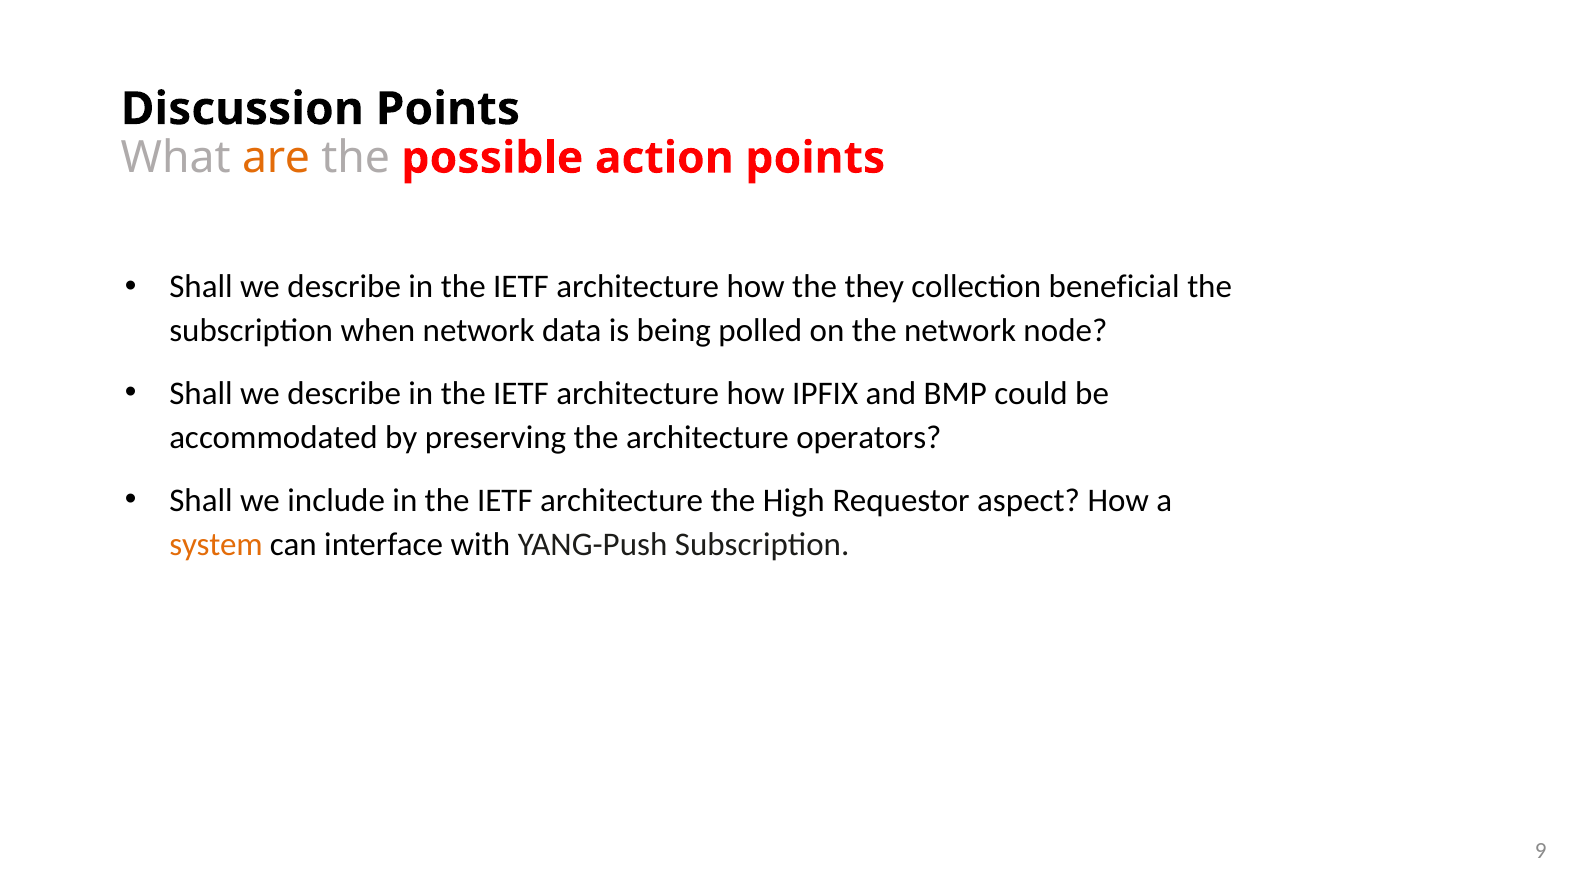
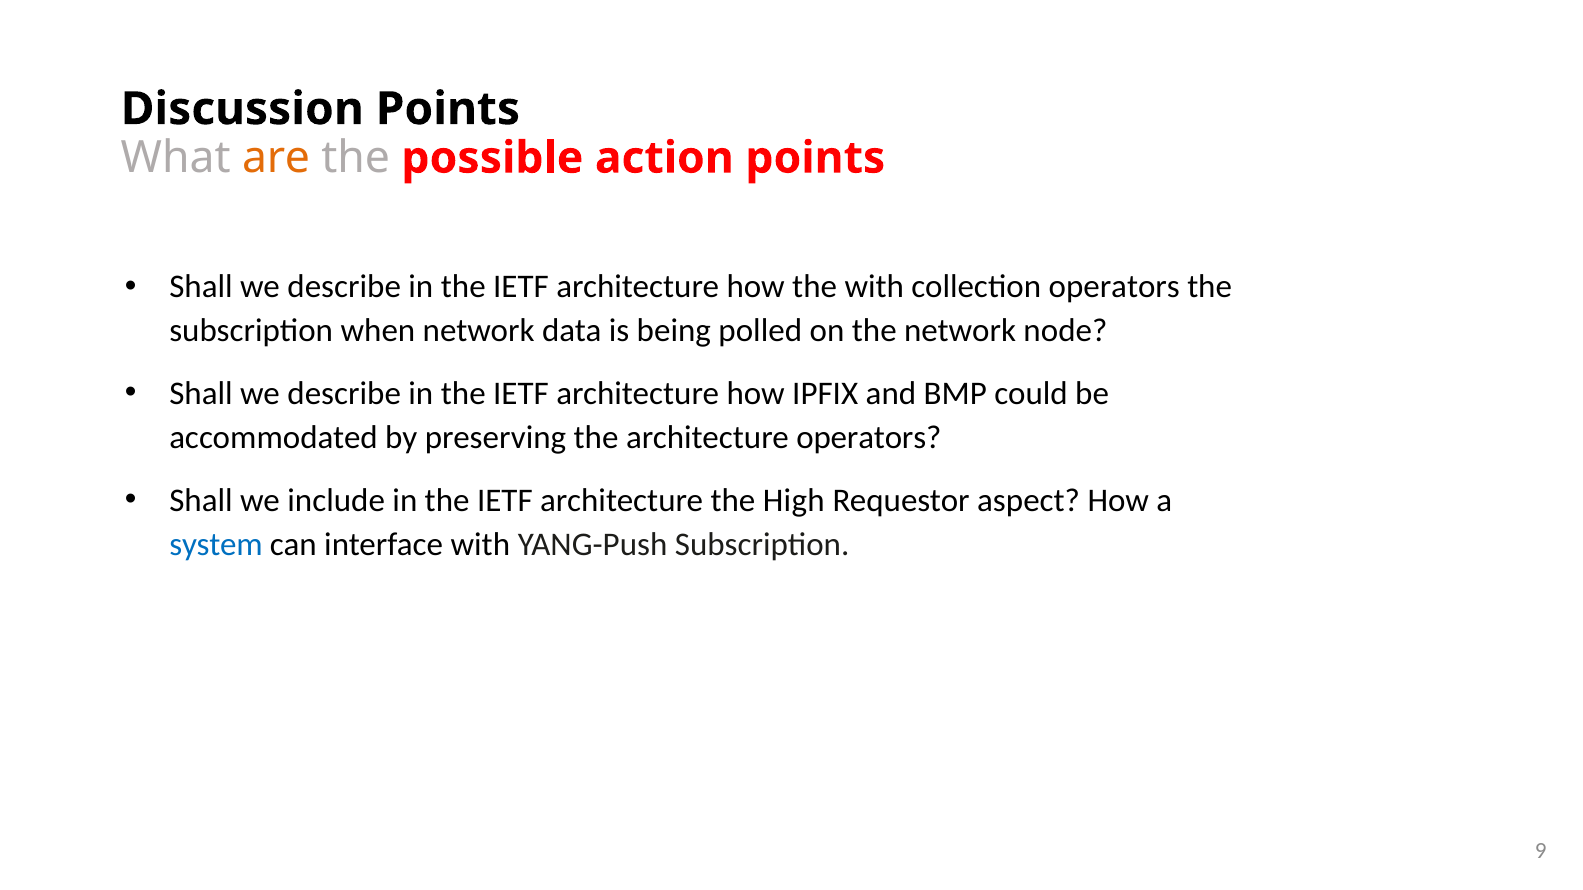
the they: they -> with
collection beneficial: beneficial -> operators
system colour: orange -> blue
